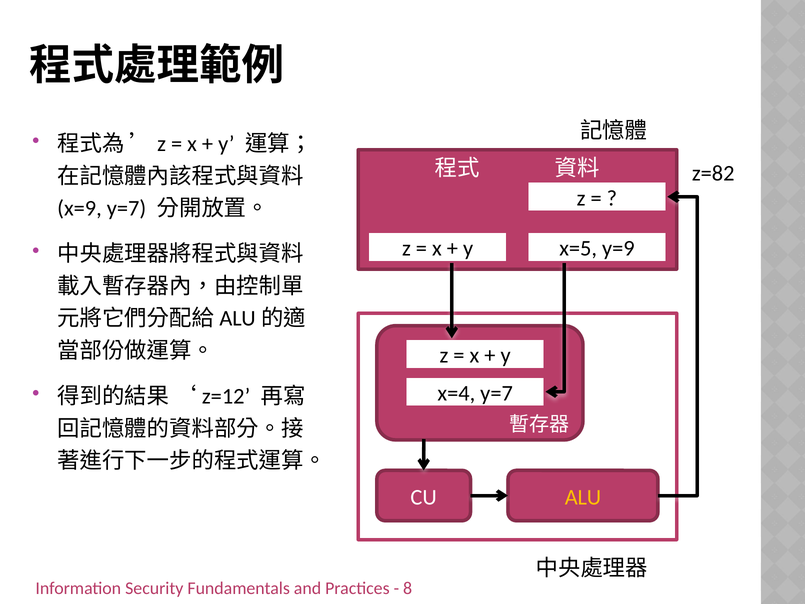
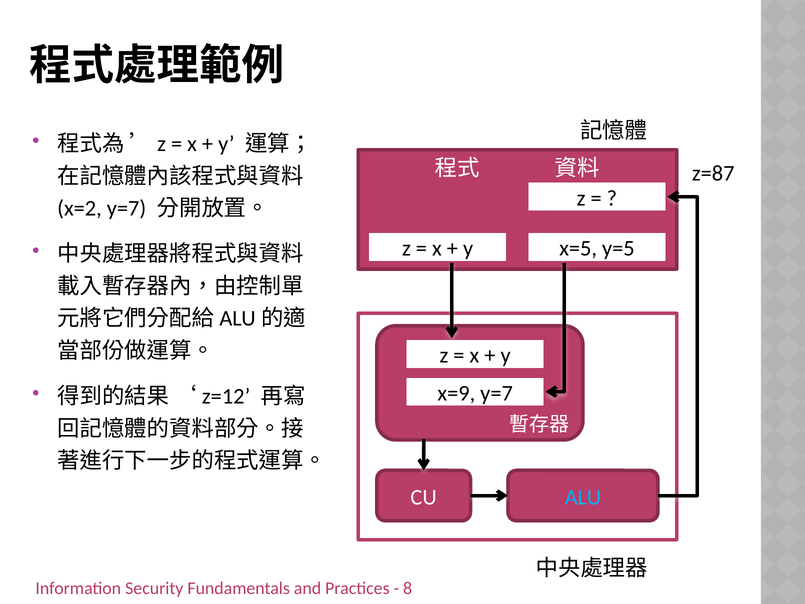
z=82: z=82 -> z=87
x=9: x=9 -> x=2
y=9: y=9 -> y=5
x=4: x=4 -> x=9
ALU colour: yellow -> light blue
